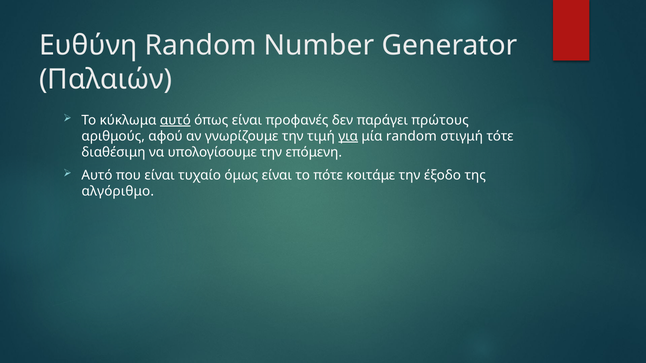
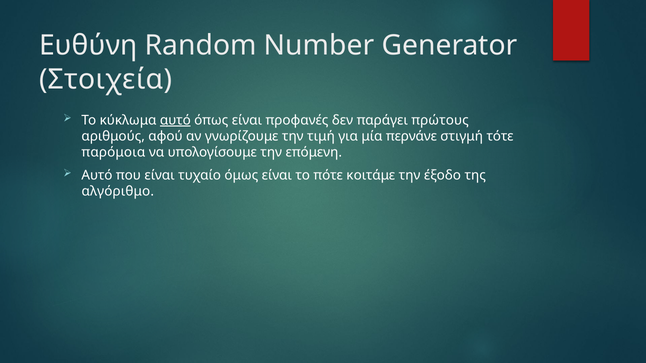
Παλαιών: Παλαιών -> Στοιχεία
για underline: present -> none
μία random: random -> περνάνε
διαθέσιμη: διαθέσιμη -> παρόμοια
